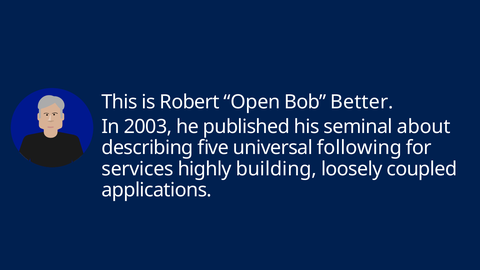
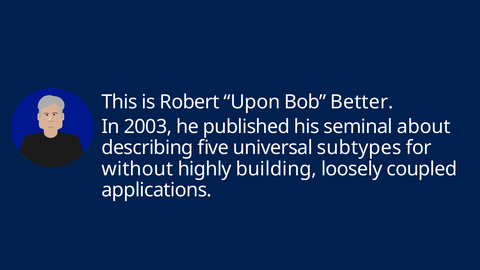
Open: Open -> Upon
following: following -> subtypes
services: services -> without
